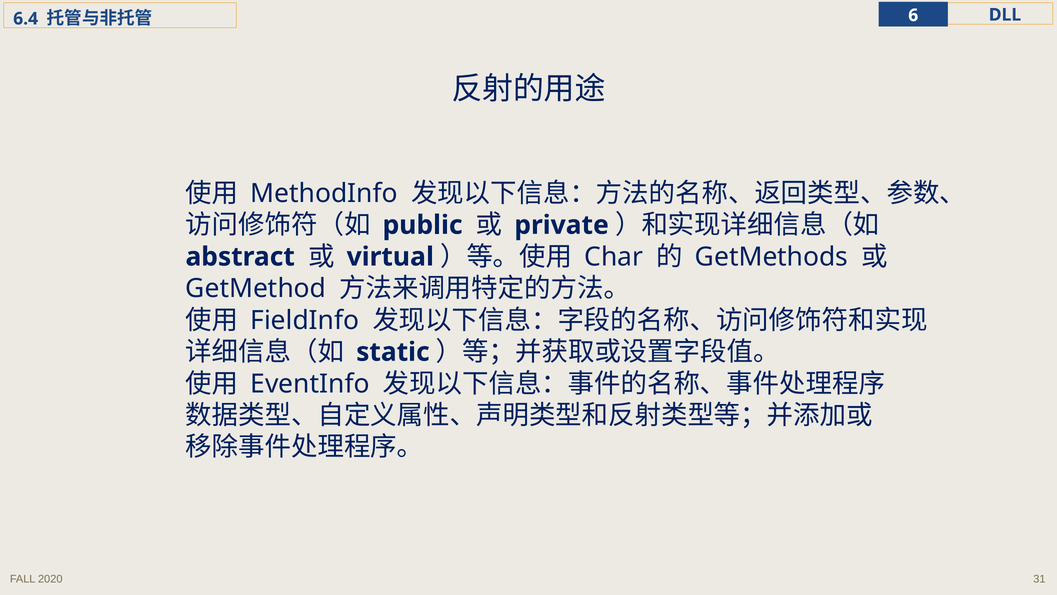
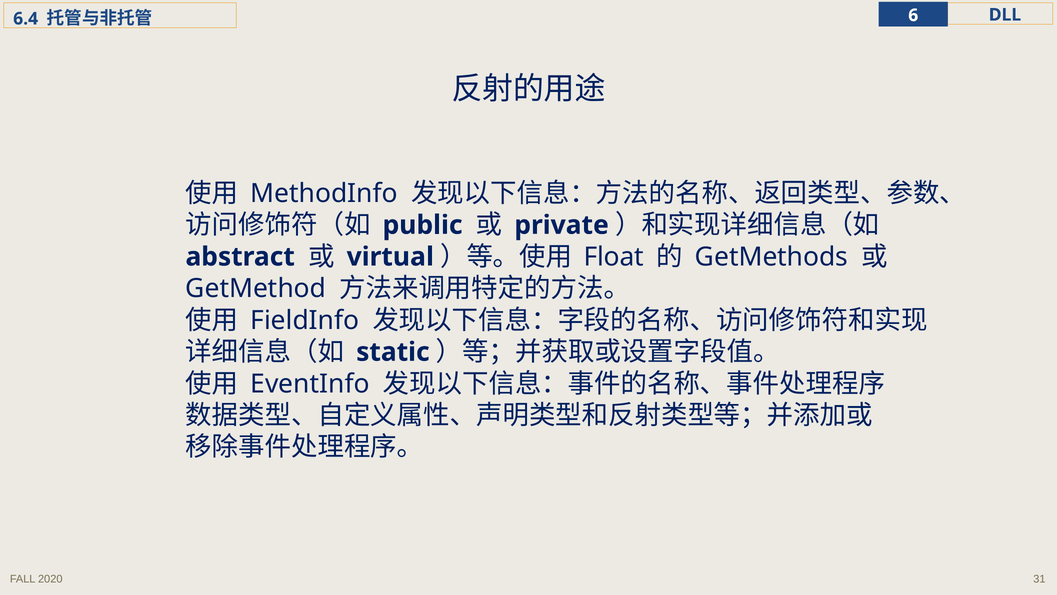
Char: Char -> Float
